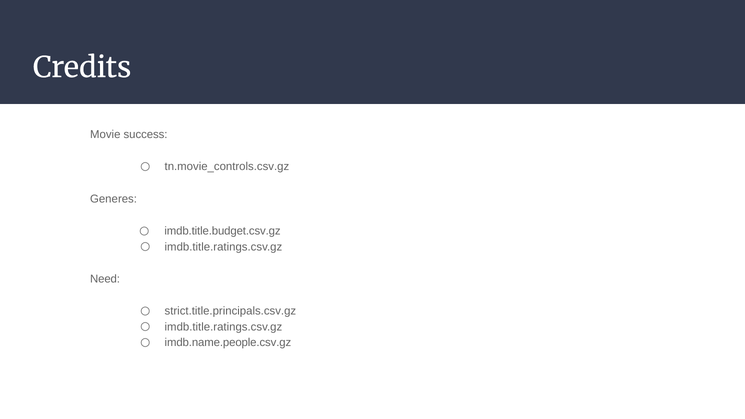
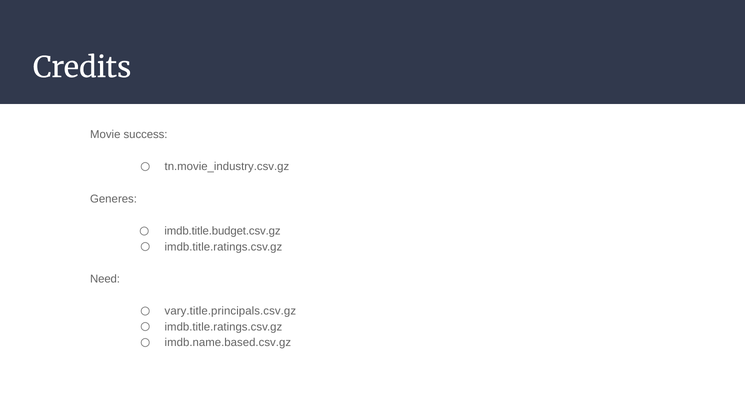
tn.movie_controls.csv.gz: tn.movie_controls.csv.gz -> tn.movie_industry.csv.gz
strict.title.principals.csv.gz: strict.title.principals.csv.gz -> vary.title.principals.csv.gz
imdb.name.people.csv.gz: imdb.name.people.csv.gz -> imdb.name.based.csv.gz
